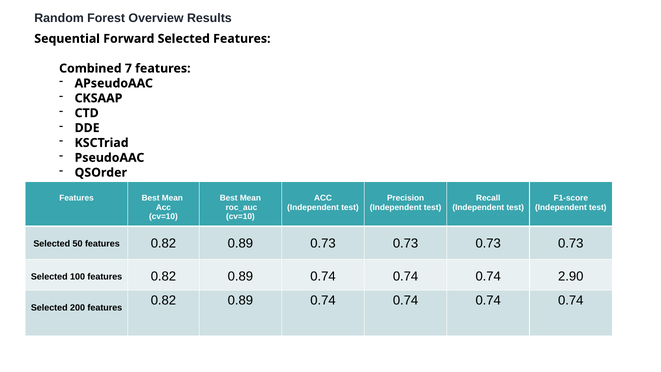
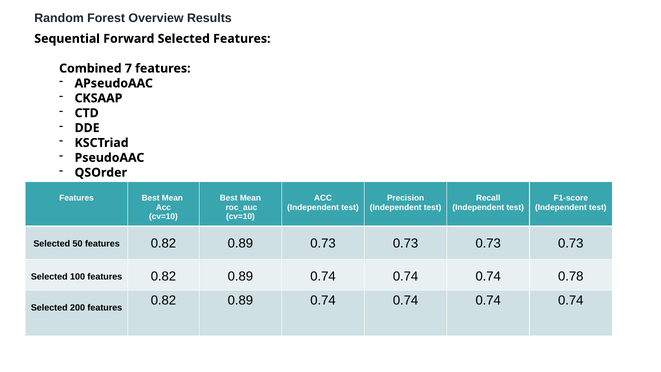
2.90: 2.90 -> 0.78
